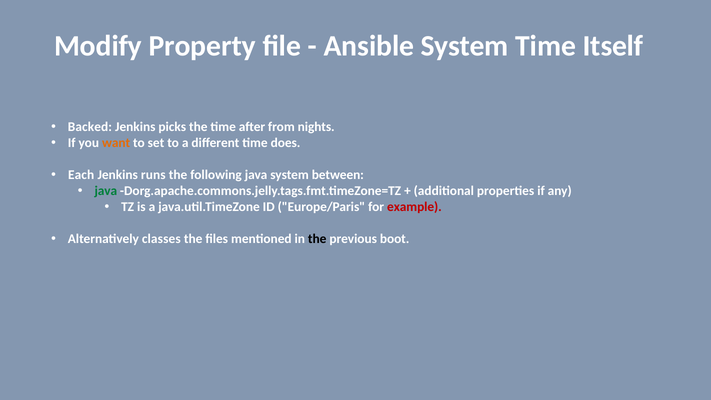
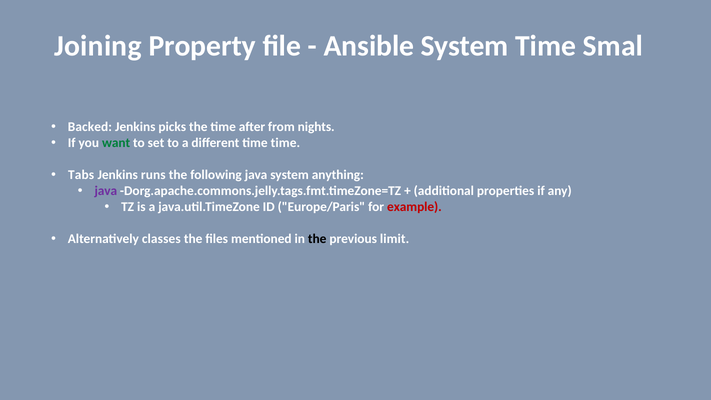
Modify: Modify -> Joining
Itself: Itself -> Smal
want colour: orange -> green
time does: does -> time
Each: Each -> Tabs
between: between -> anything
java at (106, 191) colour: green -> purple
boot: boot -> limit
